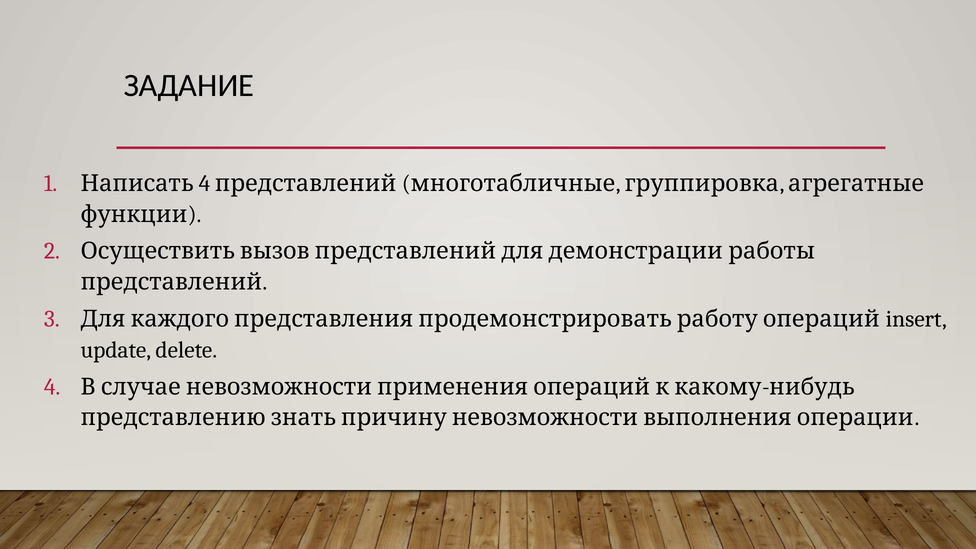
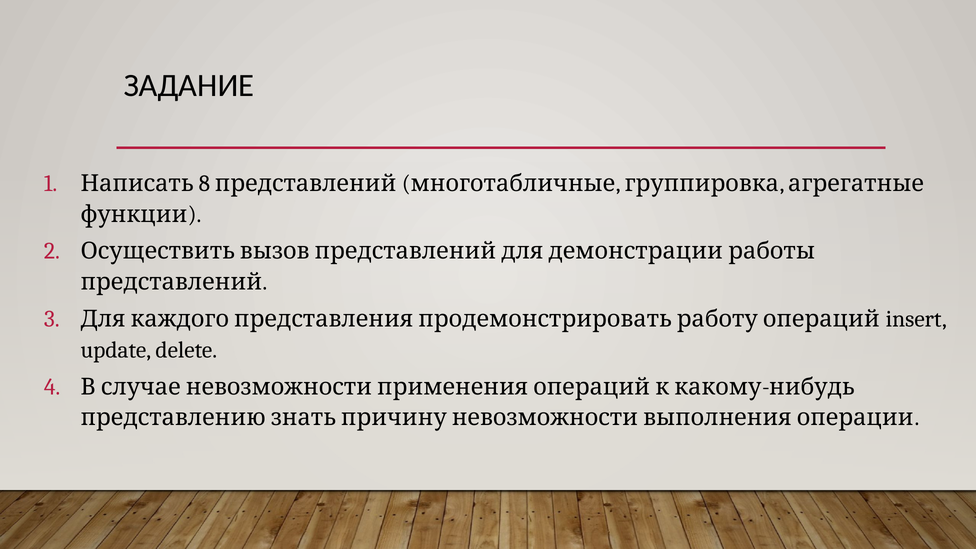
4 at (204, 183): 4 -> 8
